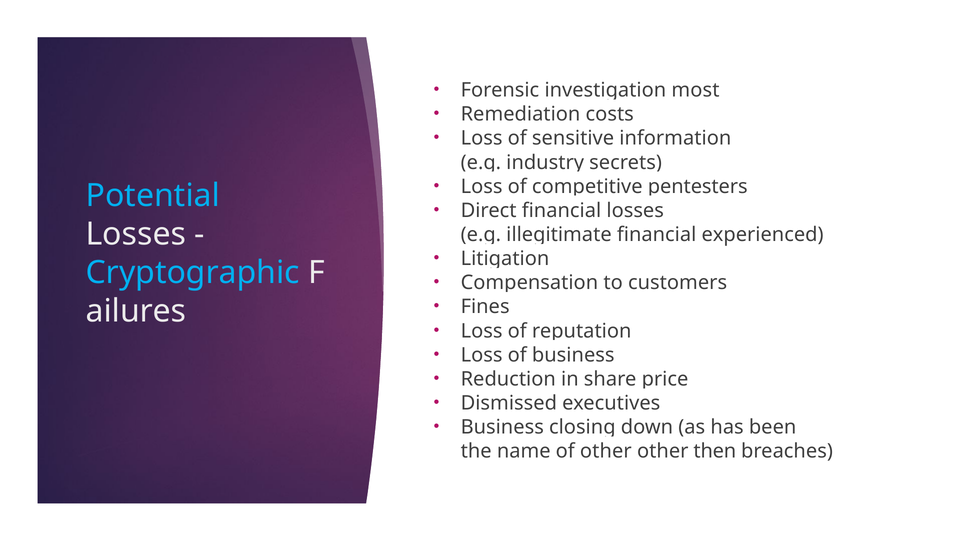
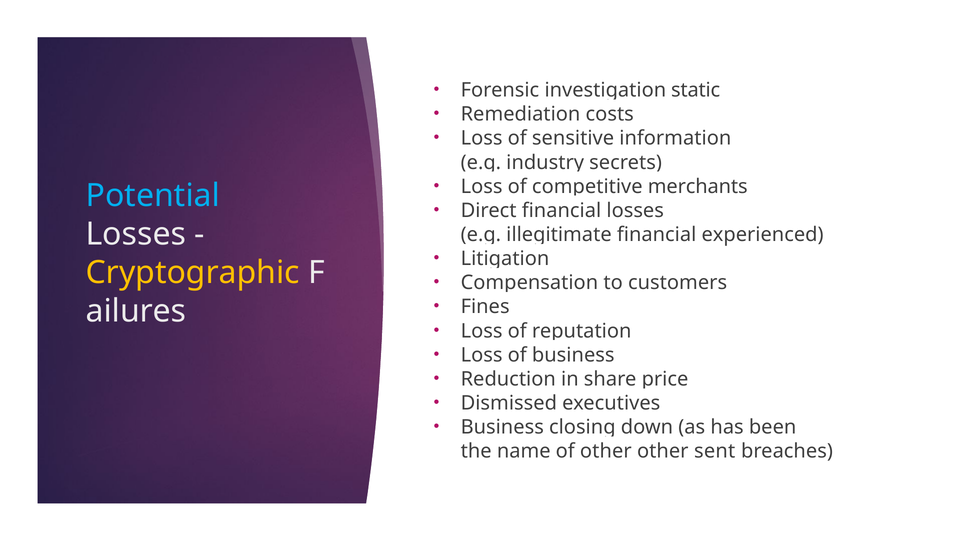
most: most -> static
pentesters: pentesters -> merchants
Cryptographic colour: light blue -> yellow
then: then -> sent
